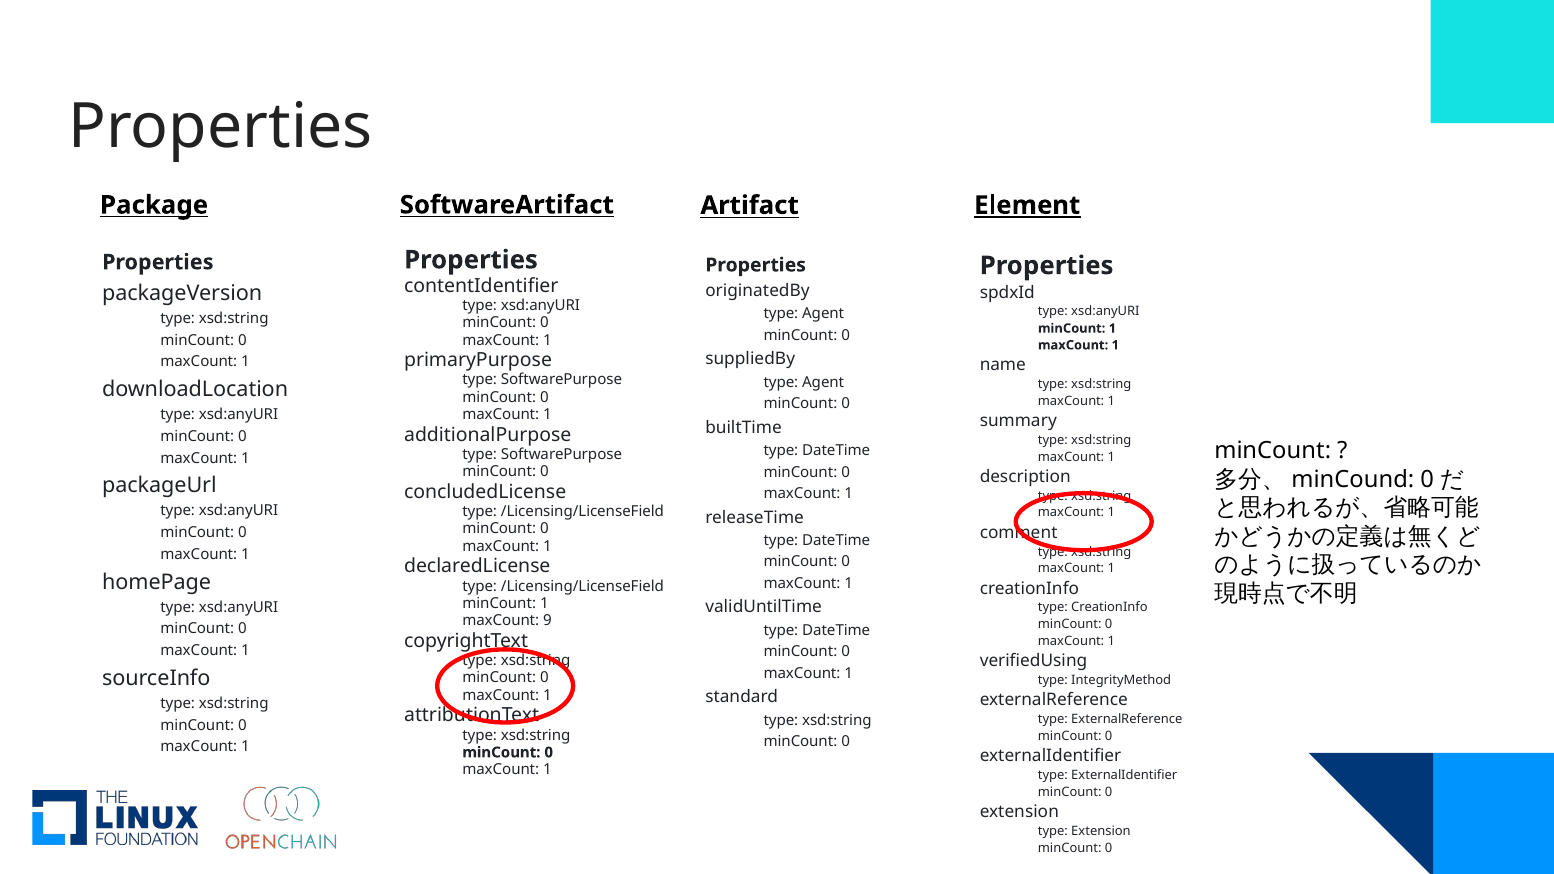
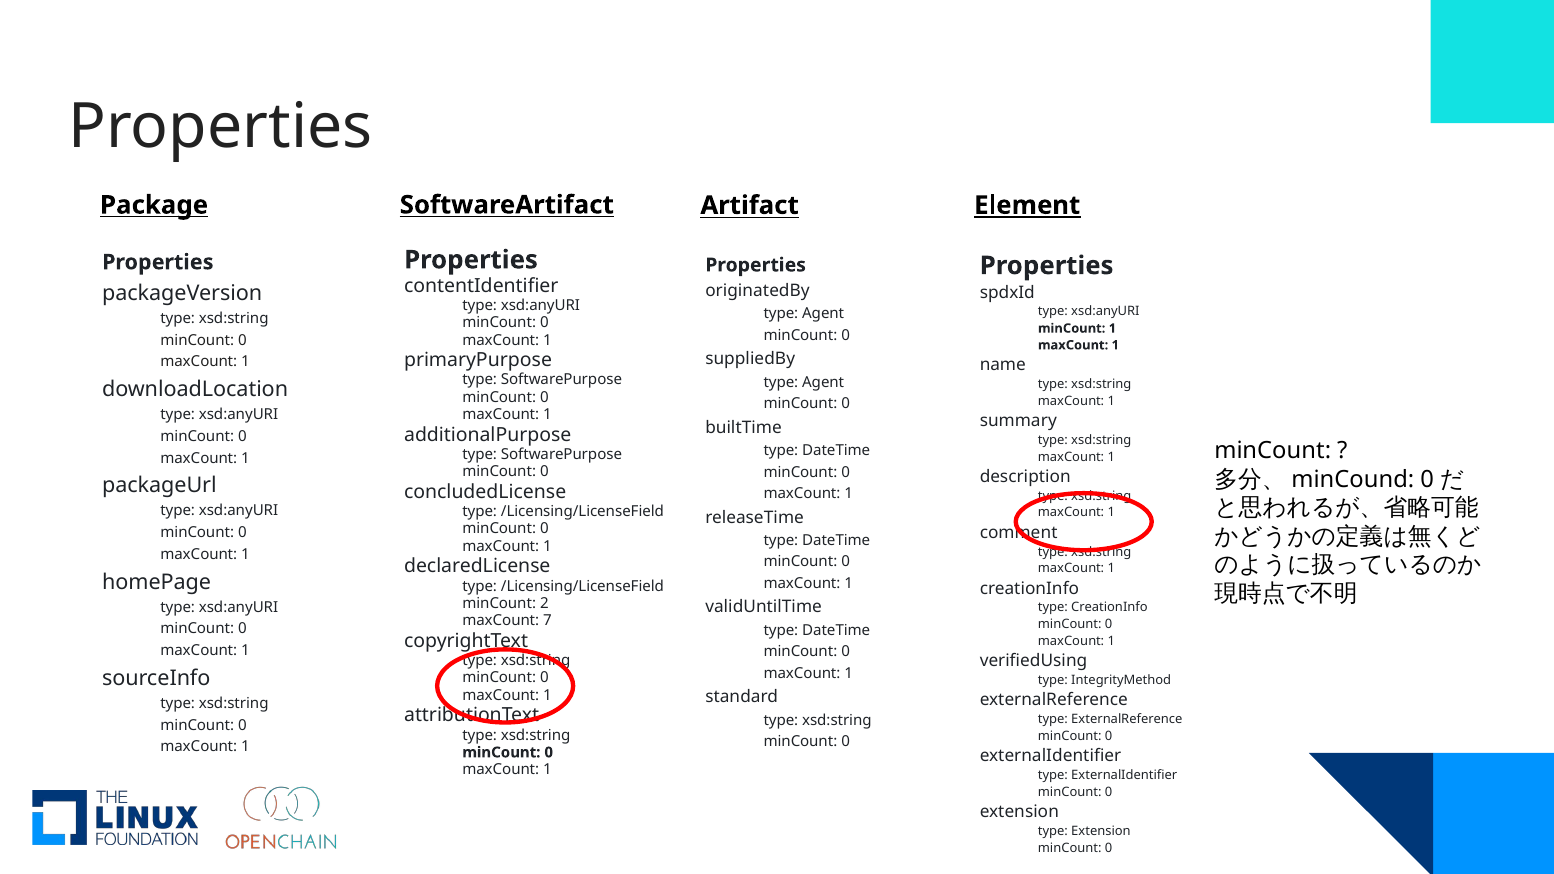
1 at (544, 604): 1 -> 2
9: 9 -> 7
